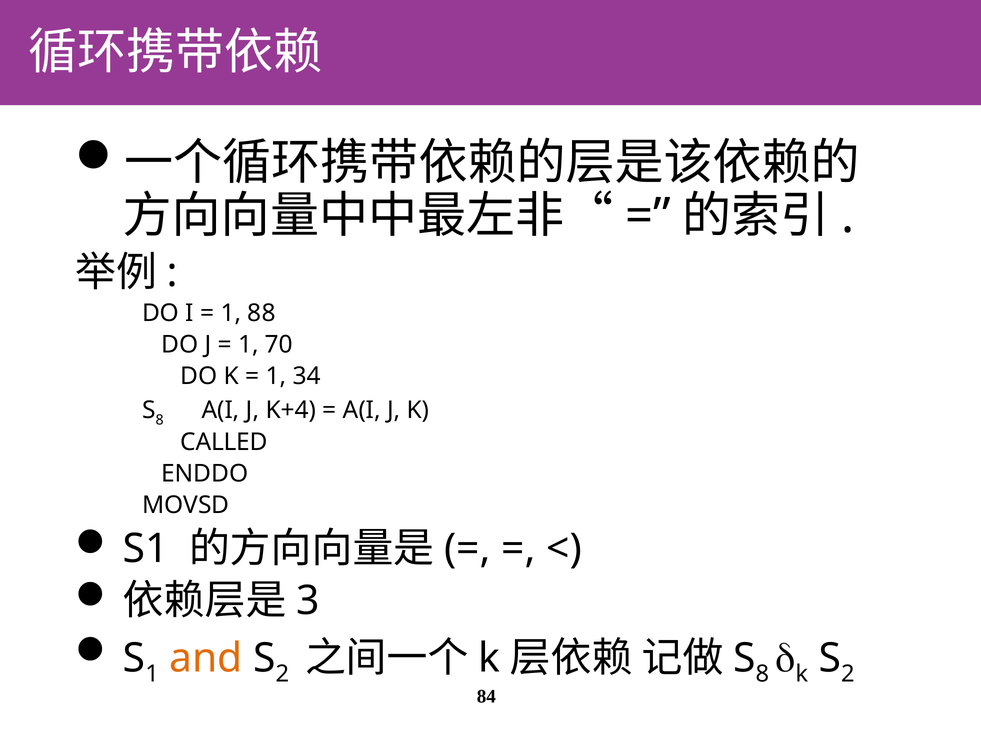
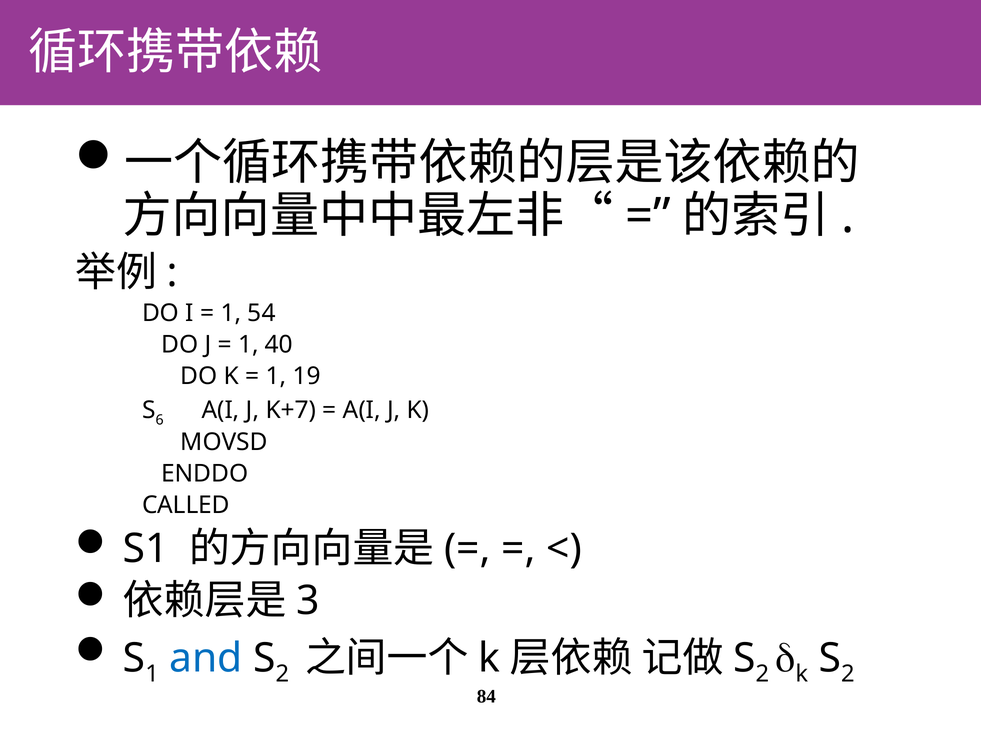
88: 88 -> 54
70: 70 -> 40
34: 34 -> 19
8 at (160, 420): 8 -> 6
K+4: K+4 -> K+7
CALLED: CALLED -> MOVSD
MOVSD: MOVSD -> CALLED
and colour: orange -> blue
8 at (762, 674): 8 -> 2
